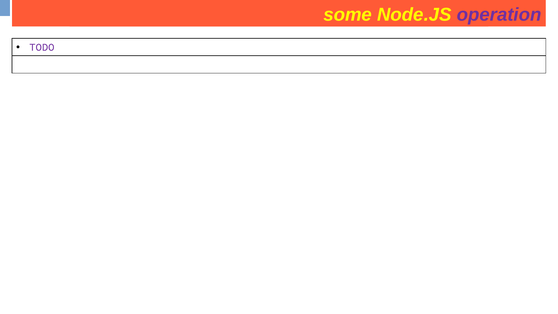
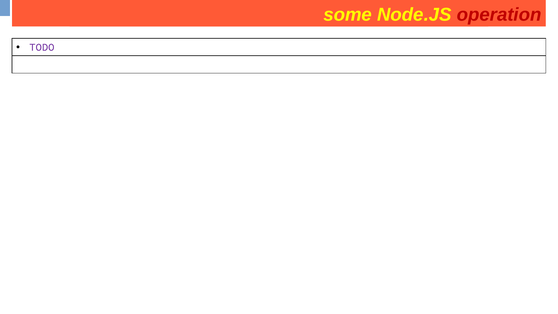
operation at (499, 15) colour: purple -> red
